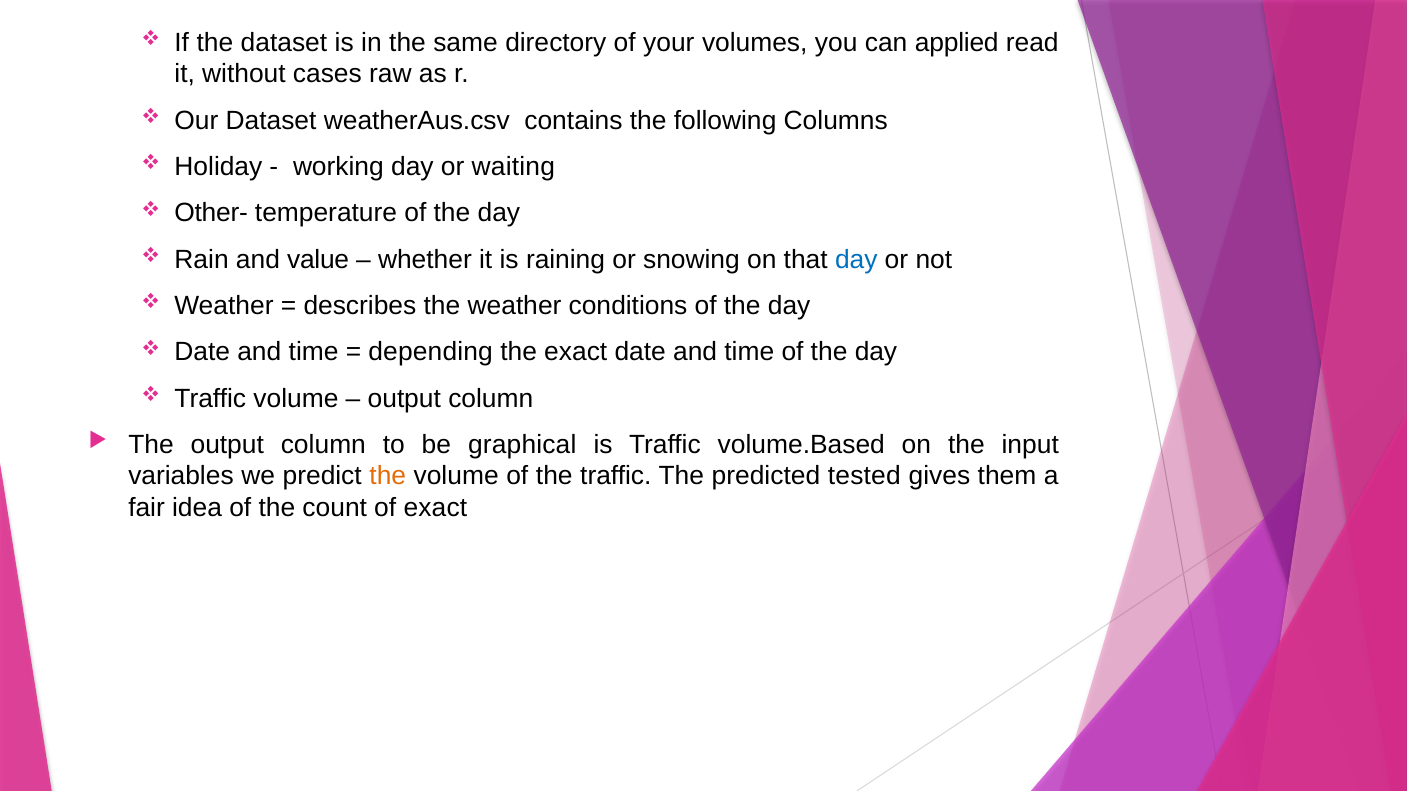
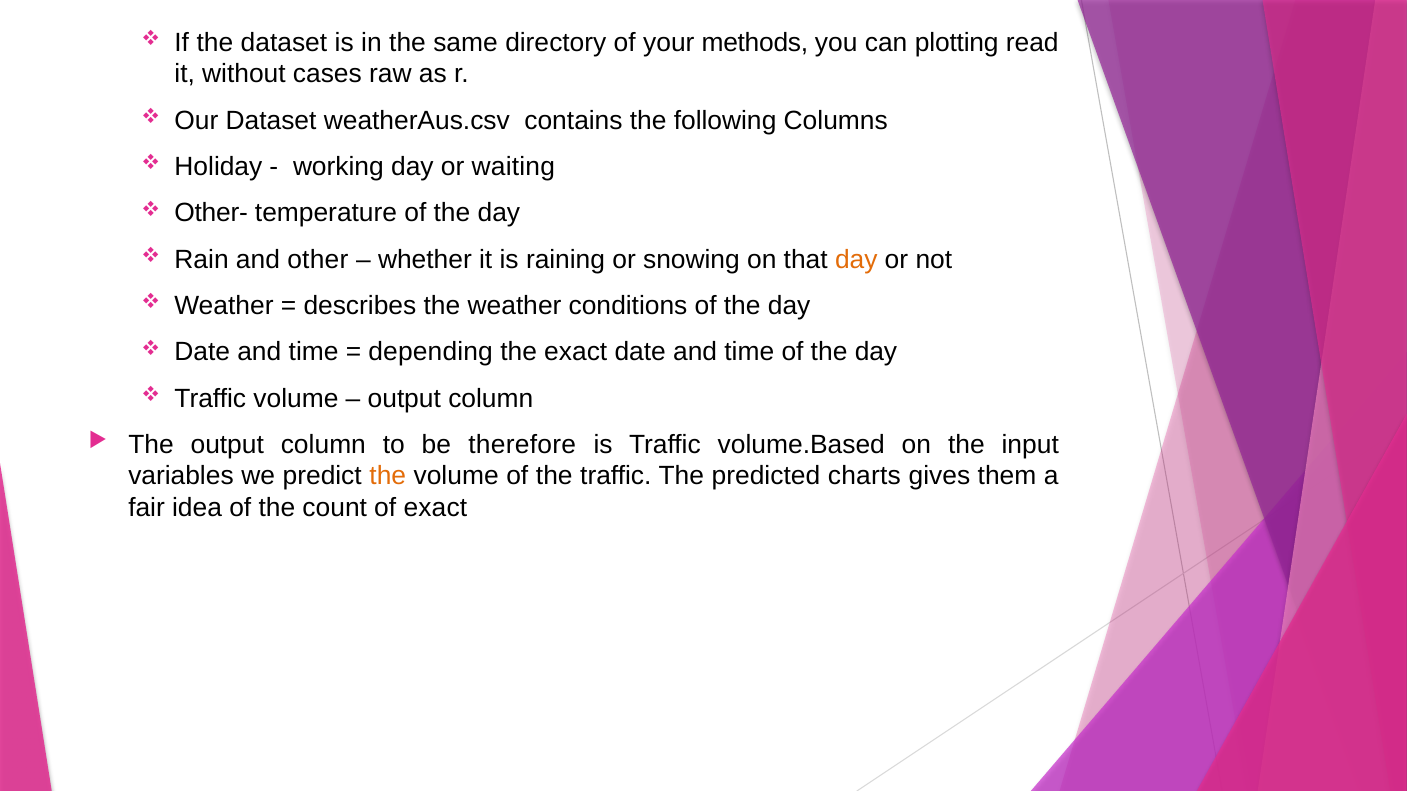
volumes: volumes -> methods
applied: applied -> plotting
value: value -> other
day at (856, 260) colour: blue -> orange
graphical: graphical -> therefore
tested: tested -> charts
